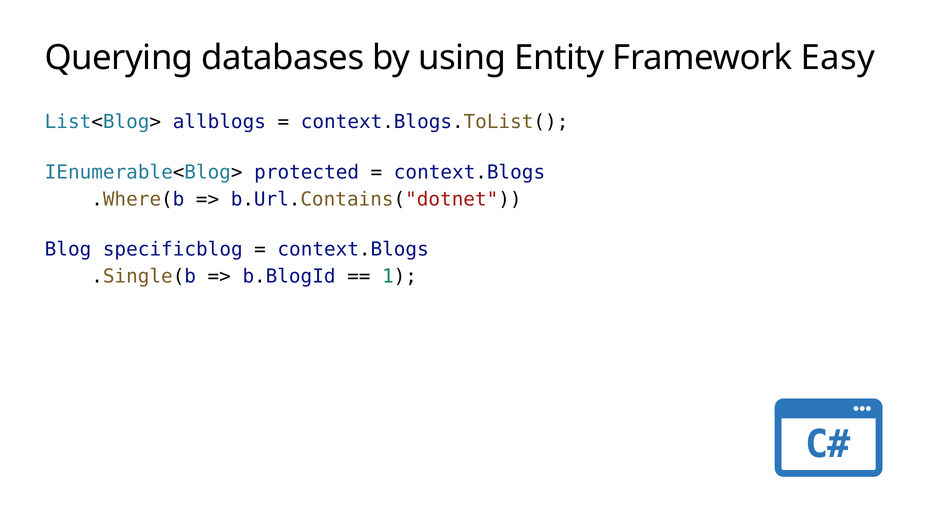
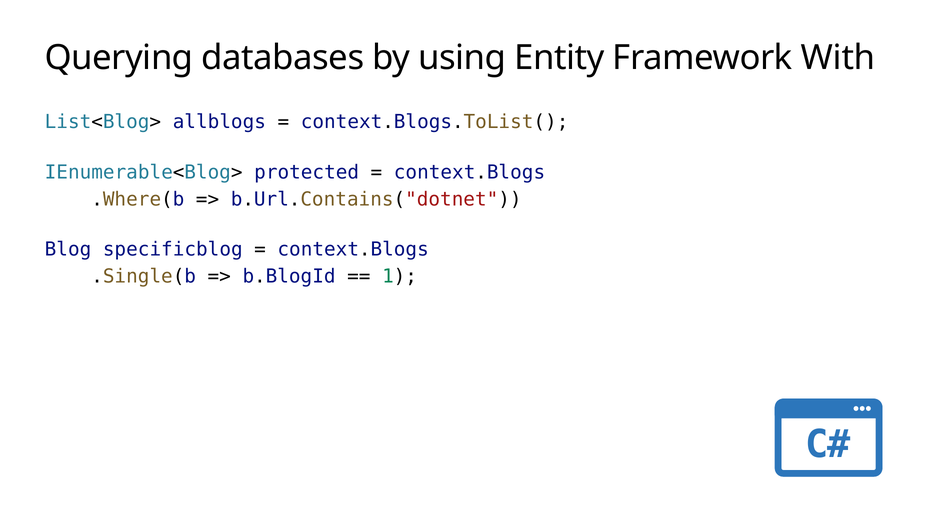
Easy: Easy -> With
